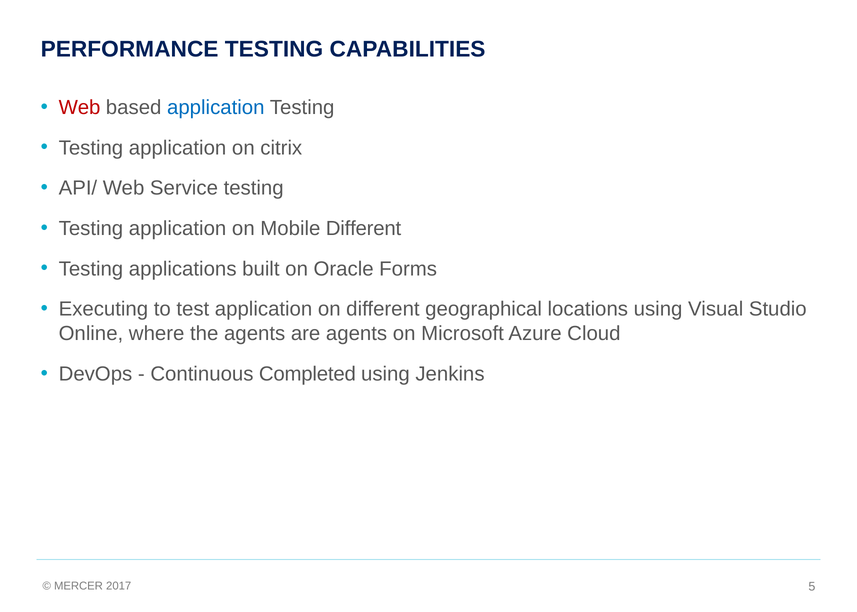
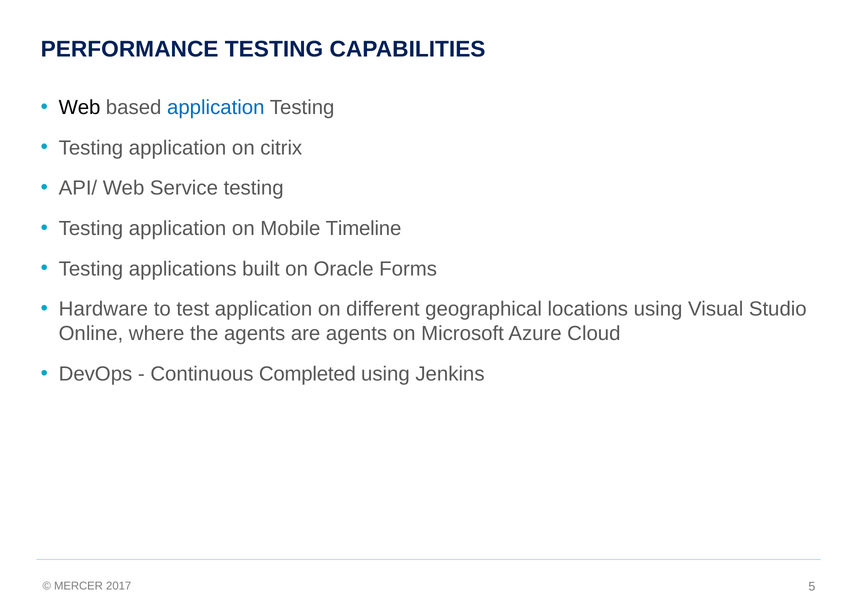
Web at (80, 107) colour: red -> black
Mobile Different: Different -> Timeline
Executing: Executing -> Hardware
